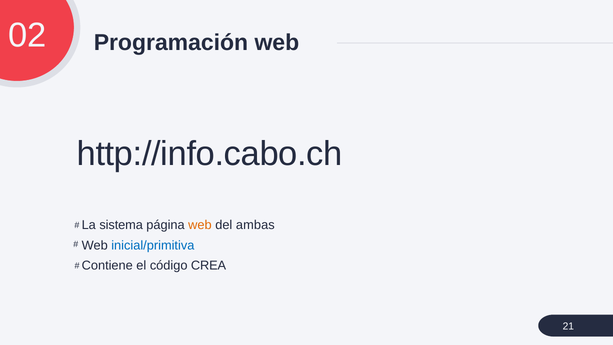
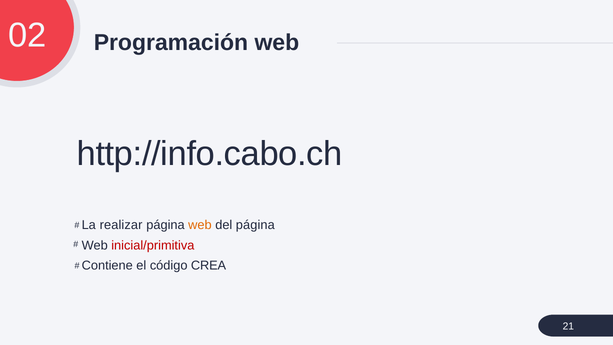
sistema: sistema -> realizar
del ambas: ambas -> página
inicial/primitiva colour: blue -> red
